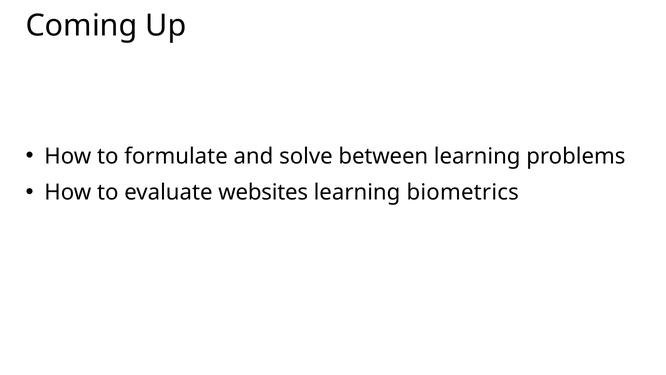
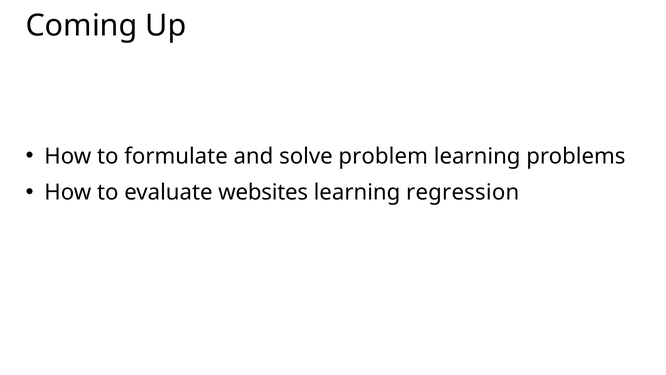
between: between -> problem
biometrics: biometrics -> regression
